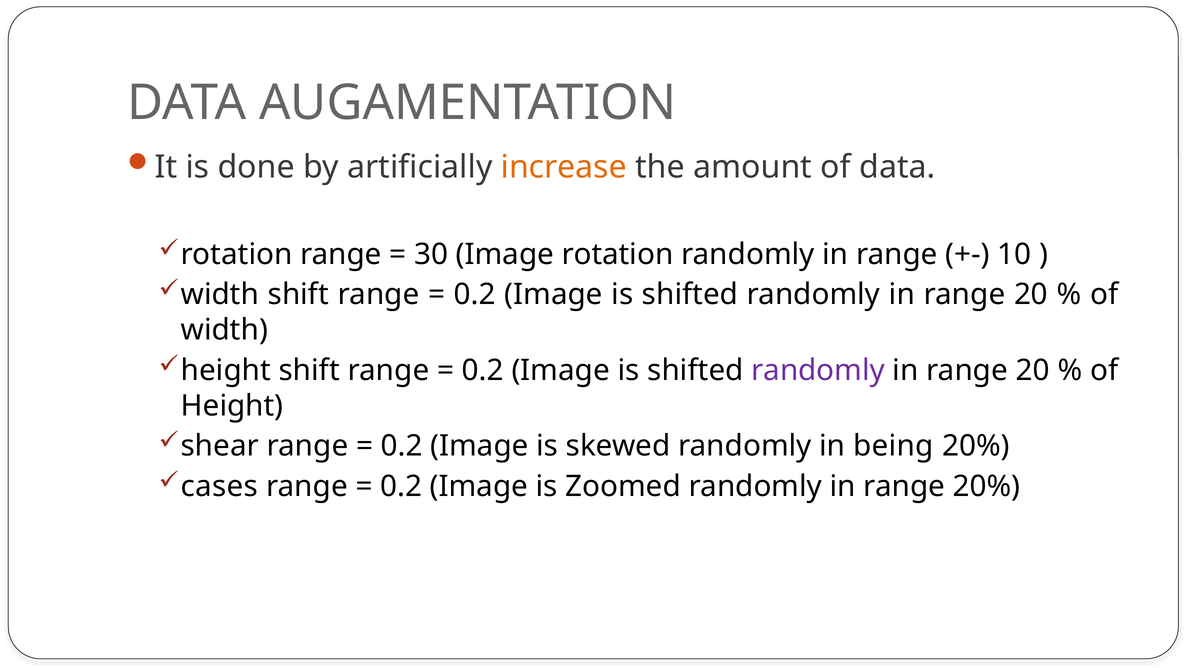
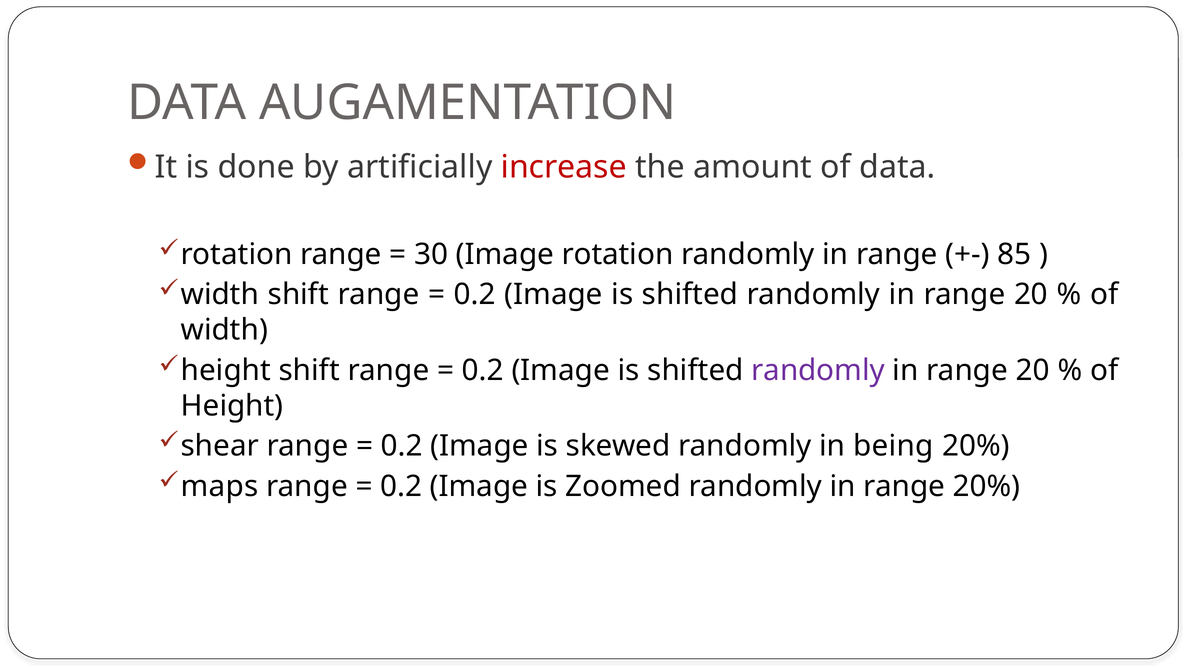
increase colour: orange -> red
10: 10 -> 85
cases: cases -> maps
